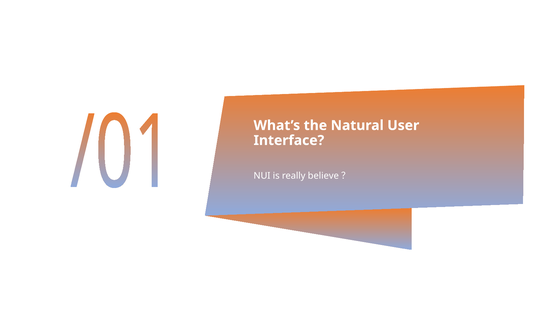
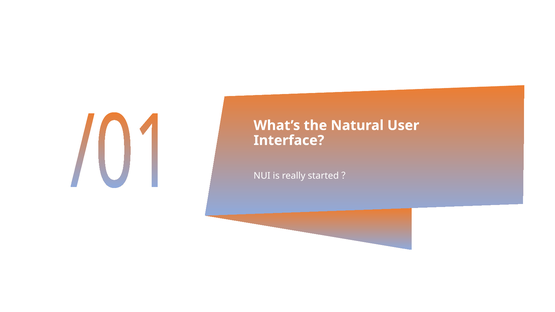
believe: believe -> started
